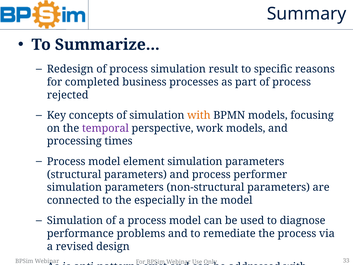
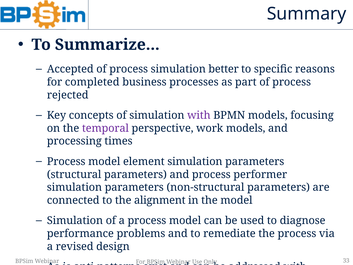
Redesign at (70, 69): Redesign -> Accepted
result: result -> better
with at (199, 115) colour: orange -> purple
especially: especially -> alignment
